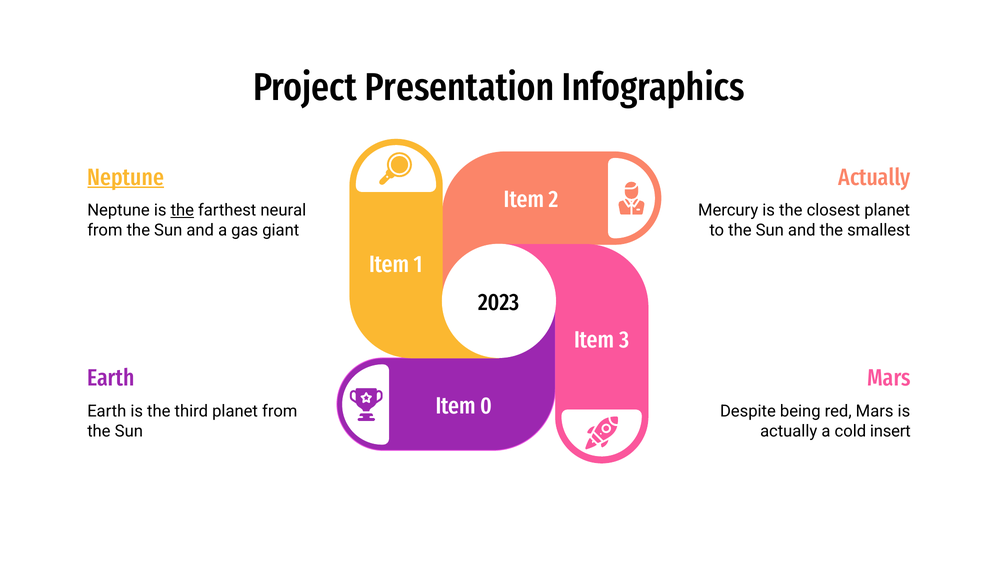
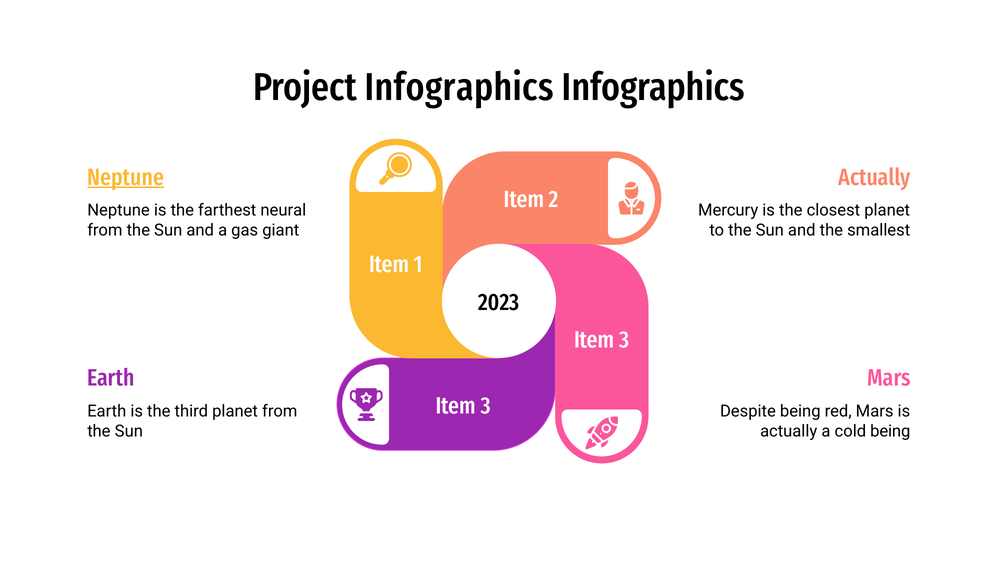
Project Presentation: Presentation -> Infographics
the at (182, 210) underline: present -> none
0 at (486, 405): 0 -> 3
cold insert: insert -> being
